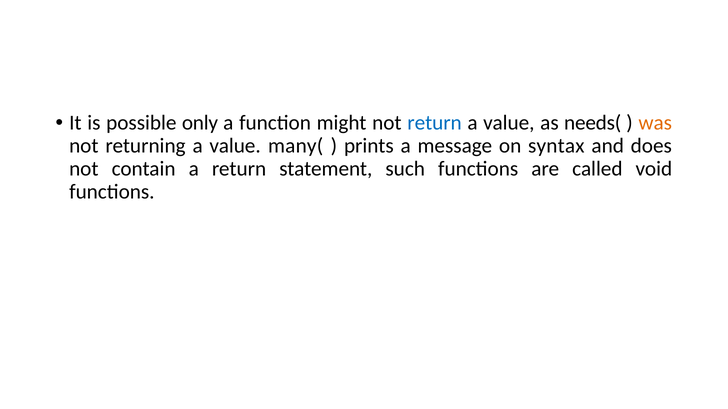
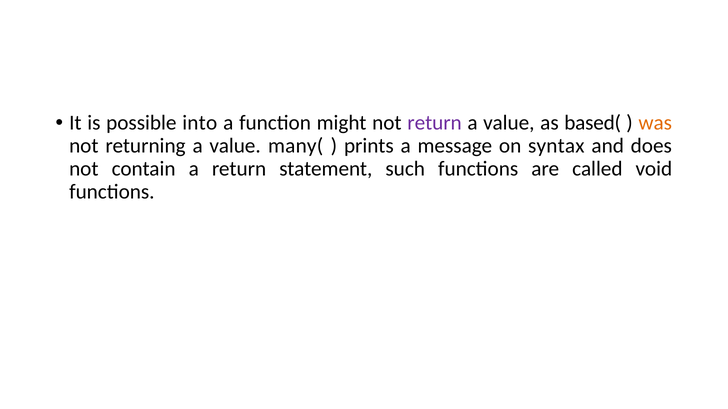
only: only -> into
return at (435, 123) colour: blue -> purple
needs(: needs( -> based(
